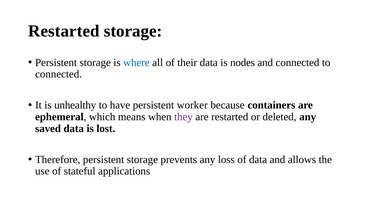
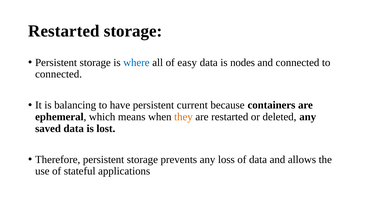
their: their -> easy
unhealthy: unhealthy -> balancing
worker: worker -> current
they colour: purple -> orange
